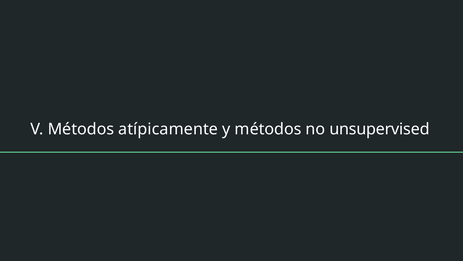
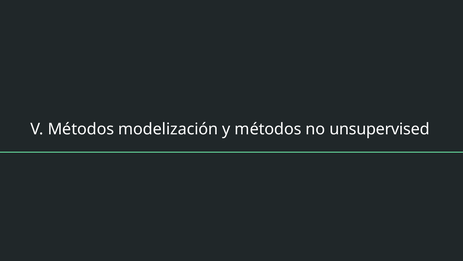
atípicamente: atípicamente -> modelización
